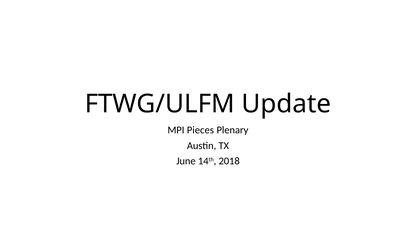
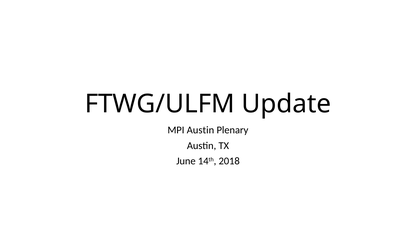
MPI Pieces: Pieces -> Austin
